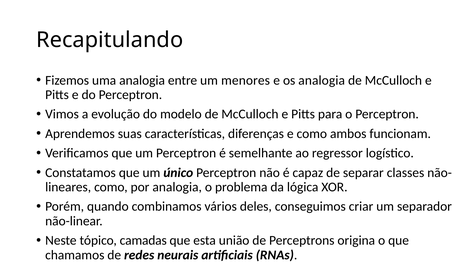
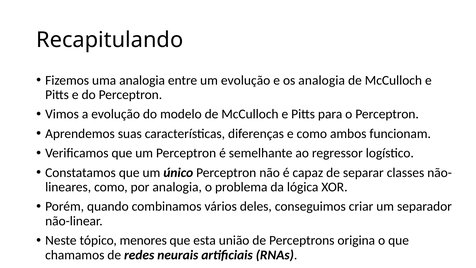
um menores: menores -> evolução
camadas: camadas -> menores
